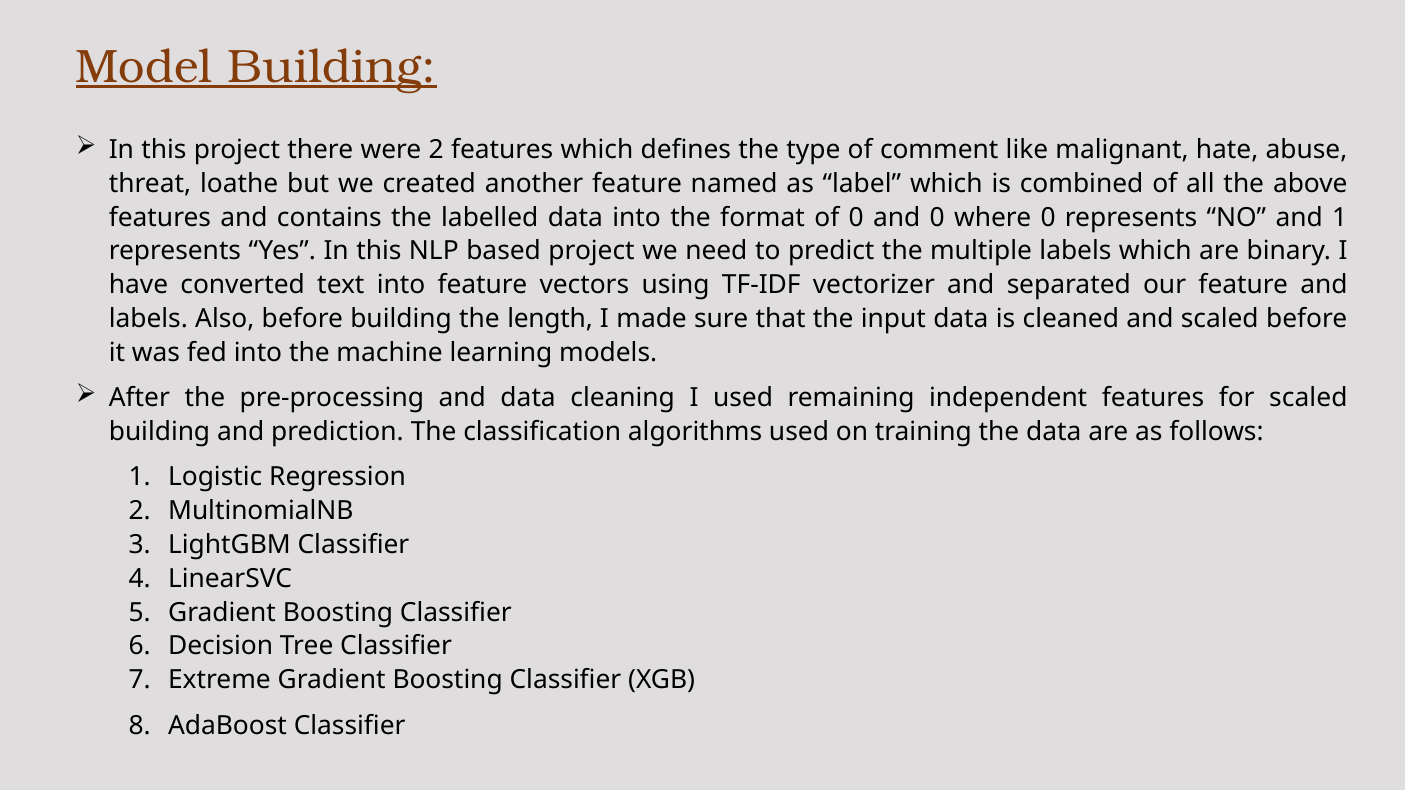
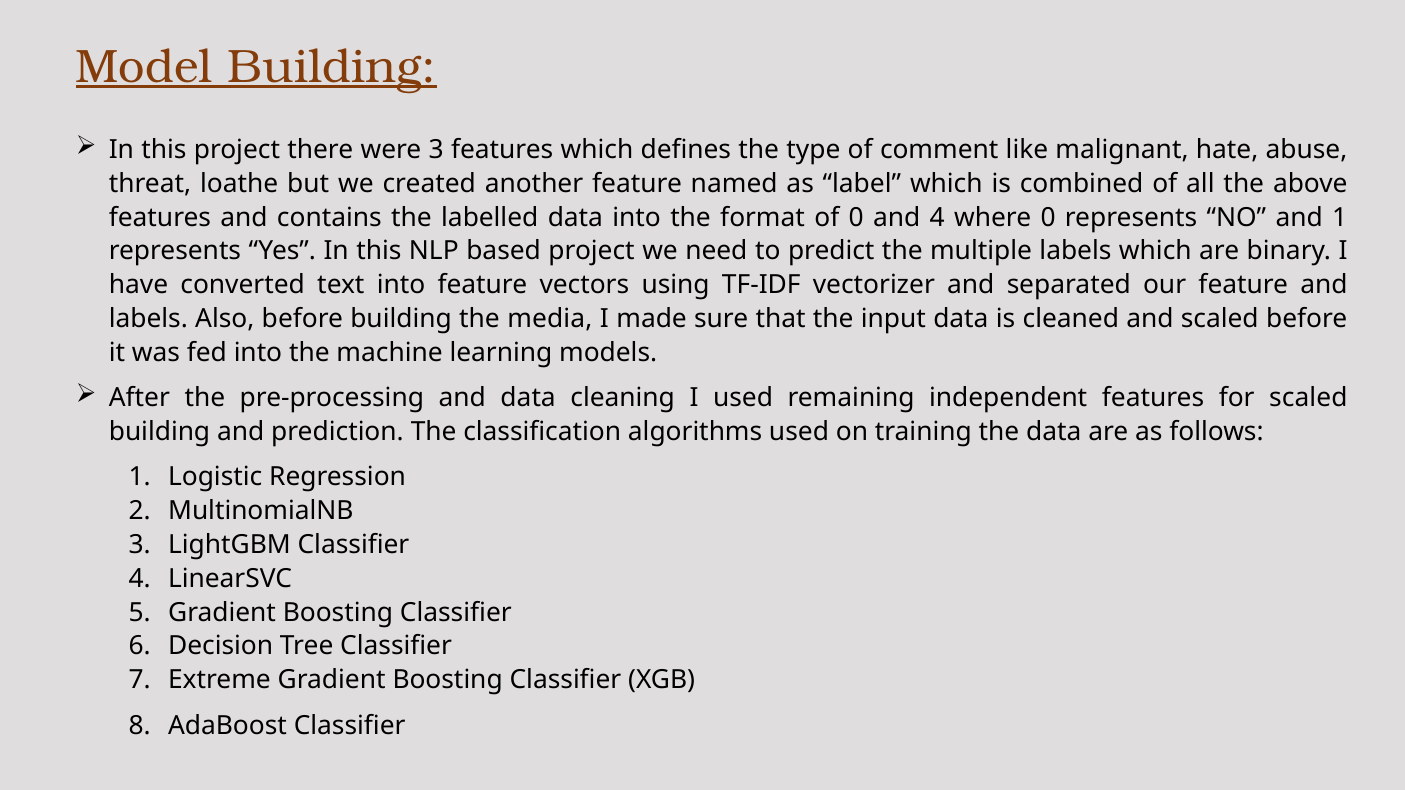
were 2: 2 -> 3
and 0: 0 -> 4
length: length -> media
